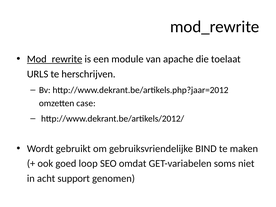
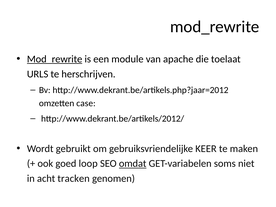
BIND: BIND -> KEER
omdat underline: none -> present
support: support -> tracken
